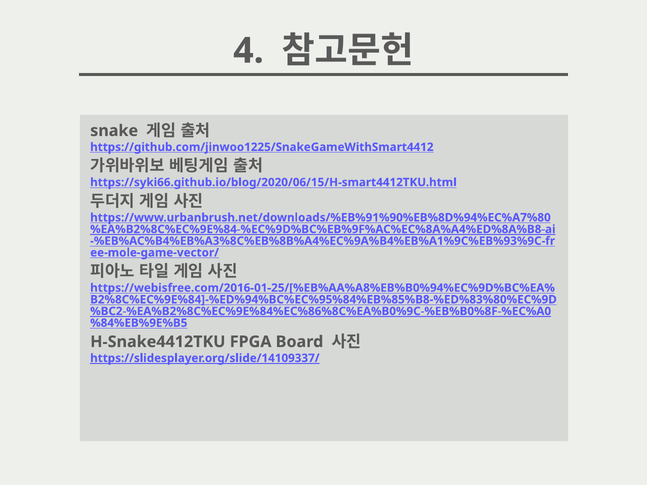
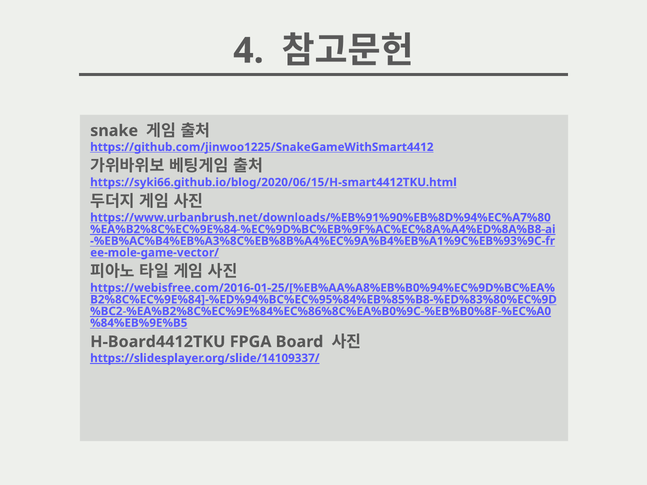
H-Snake4412TKU: H-Snake4412TKU -> H-Board4412TKU
